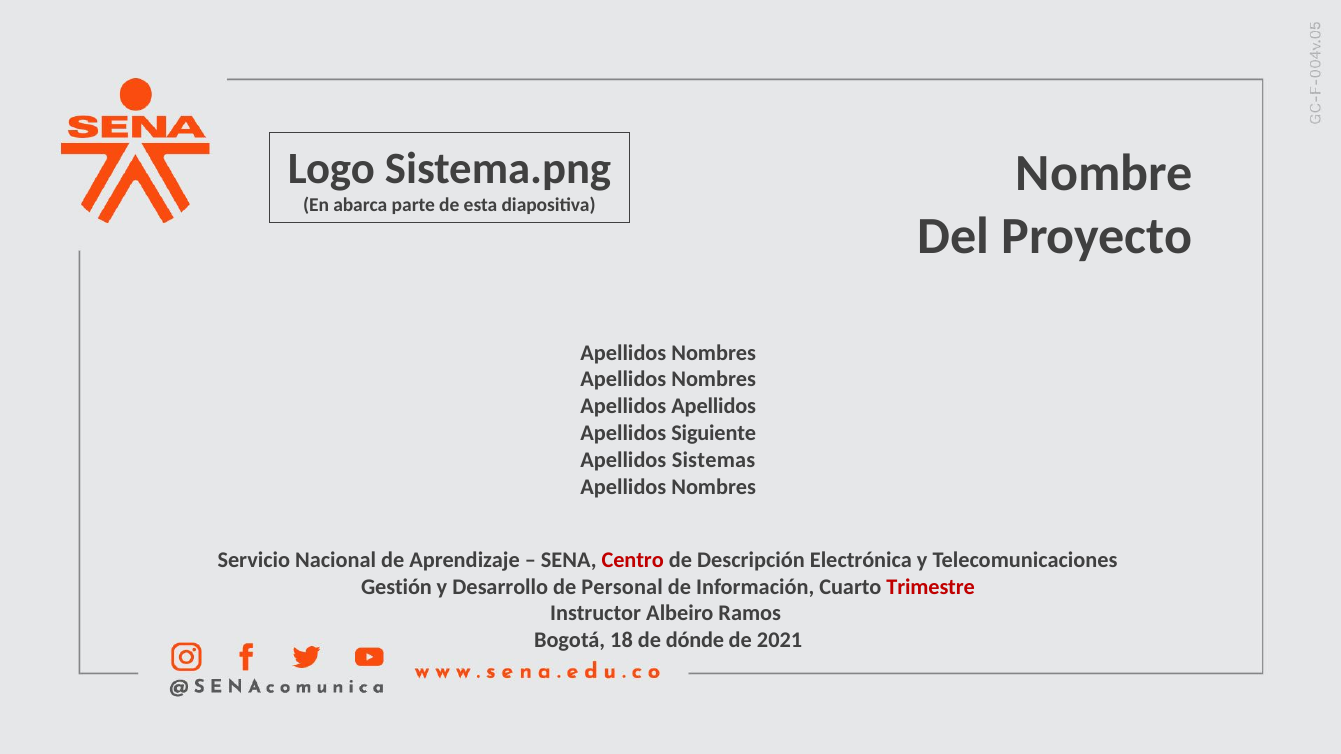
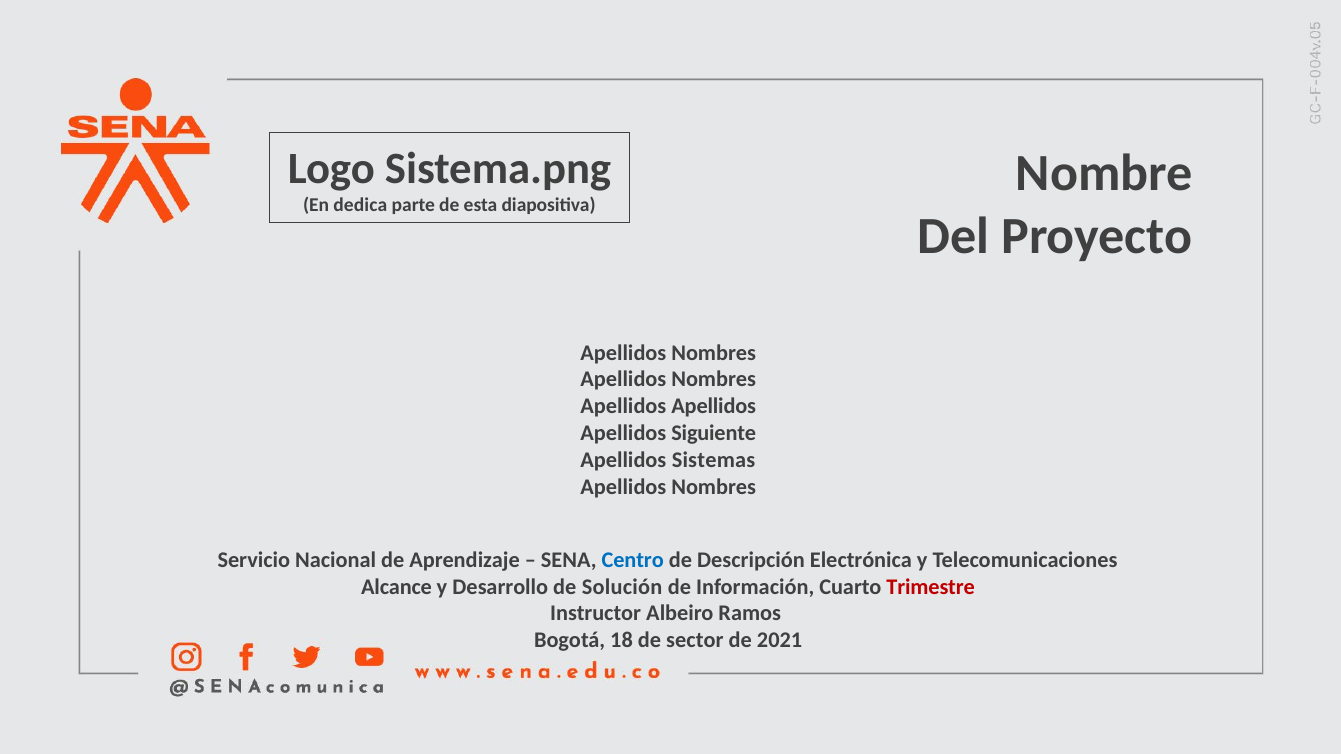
abarca: abarca -> dedica
Centro colour: red -> blue
Gestión: Gestión -> Alcance
Personal: Personal -> Solución
dónde: dónde -> sector
